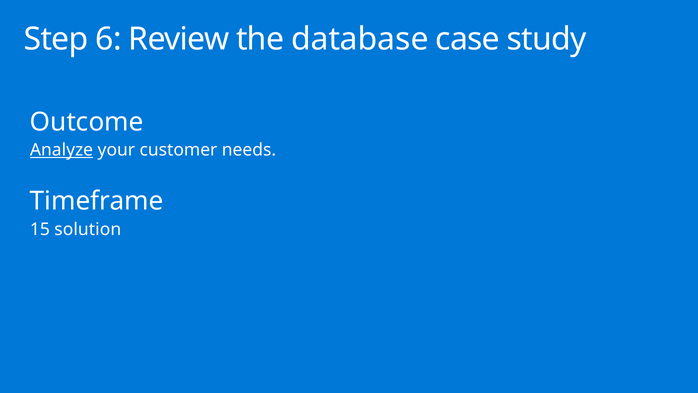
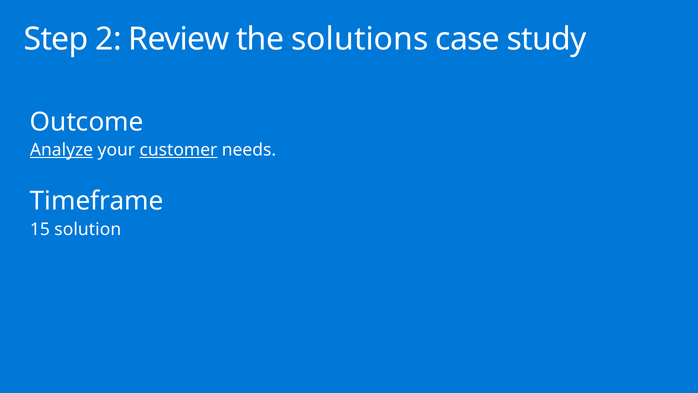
6: 6 -> 2
database: database -> solutions
customer underline: none -> present
